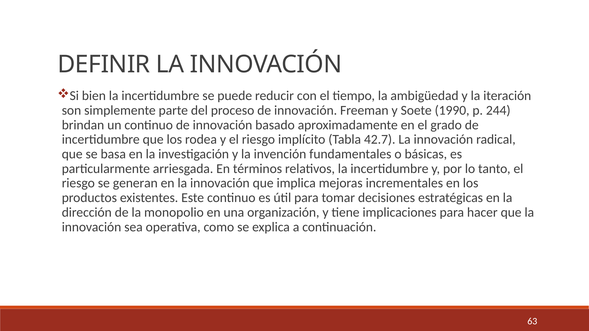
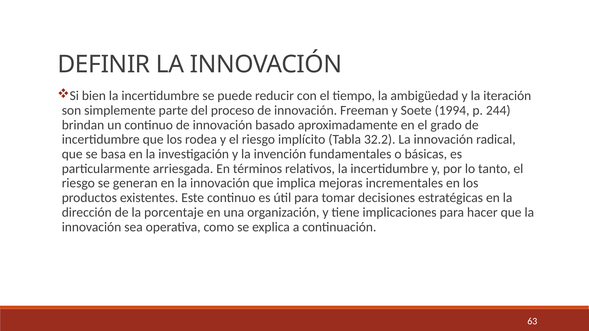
1990: 1990 -> 1994
42.7: 42.7 -> 32.2
monopolio: monopolio -> porcentaje
